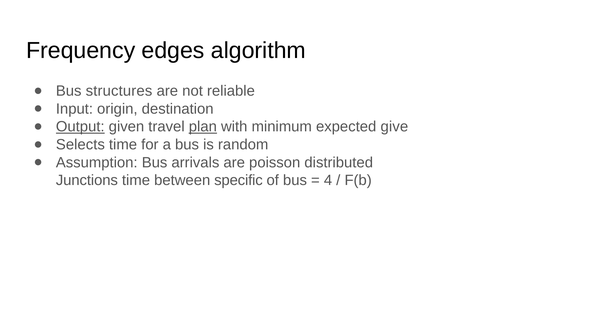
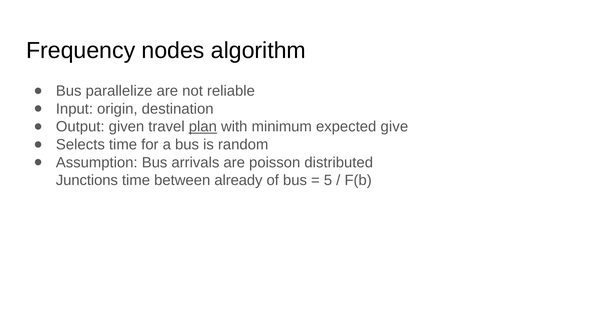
edges: edges -> nodes
structures: structures -> parallelize
Output underline: present -> none
specific: specific -> already
4: 4 -> 5
